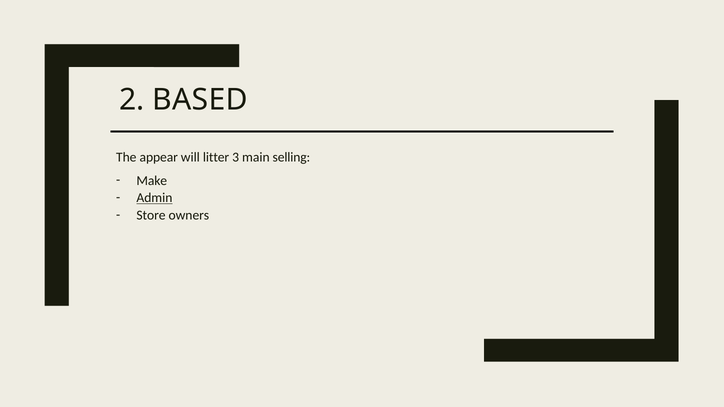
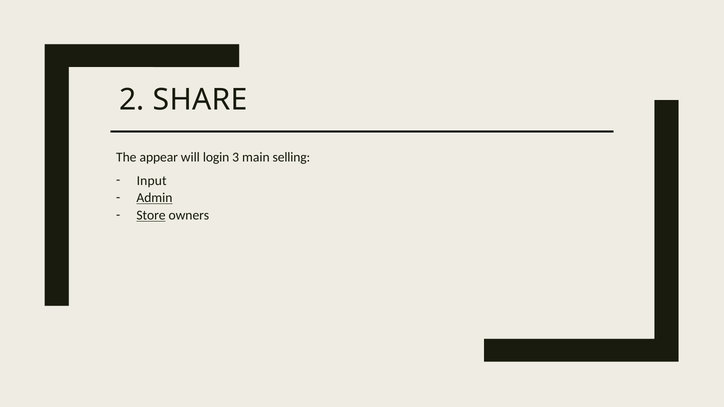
BASED: BASED -> SHARE
litter: litter -> login
Make: Make -> Input
Store underline: none -> present
